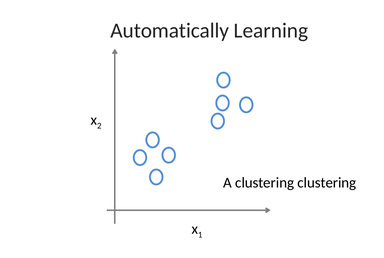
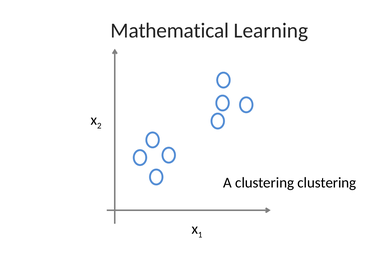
Automatically: Automatically -> Mathematical
